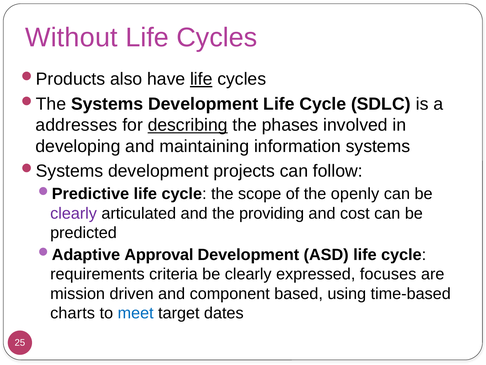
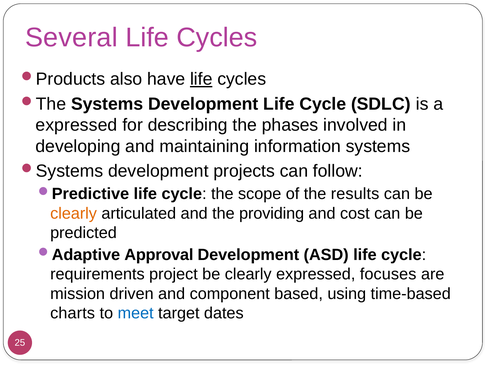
Without: Without -> Several
addresses at (76, 125): addresses -> expressed
describing underline: present -> none
openly: openly -> results
clearly at (74, 213) colour: purple -> orange
criteria: criteria -> project
